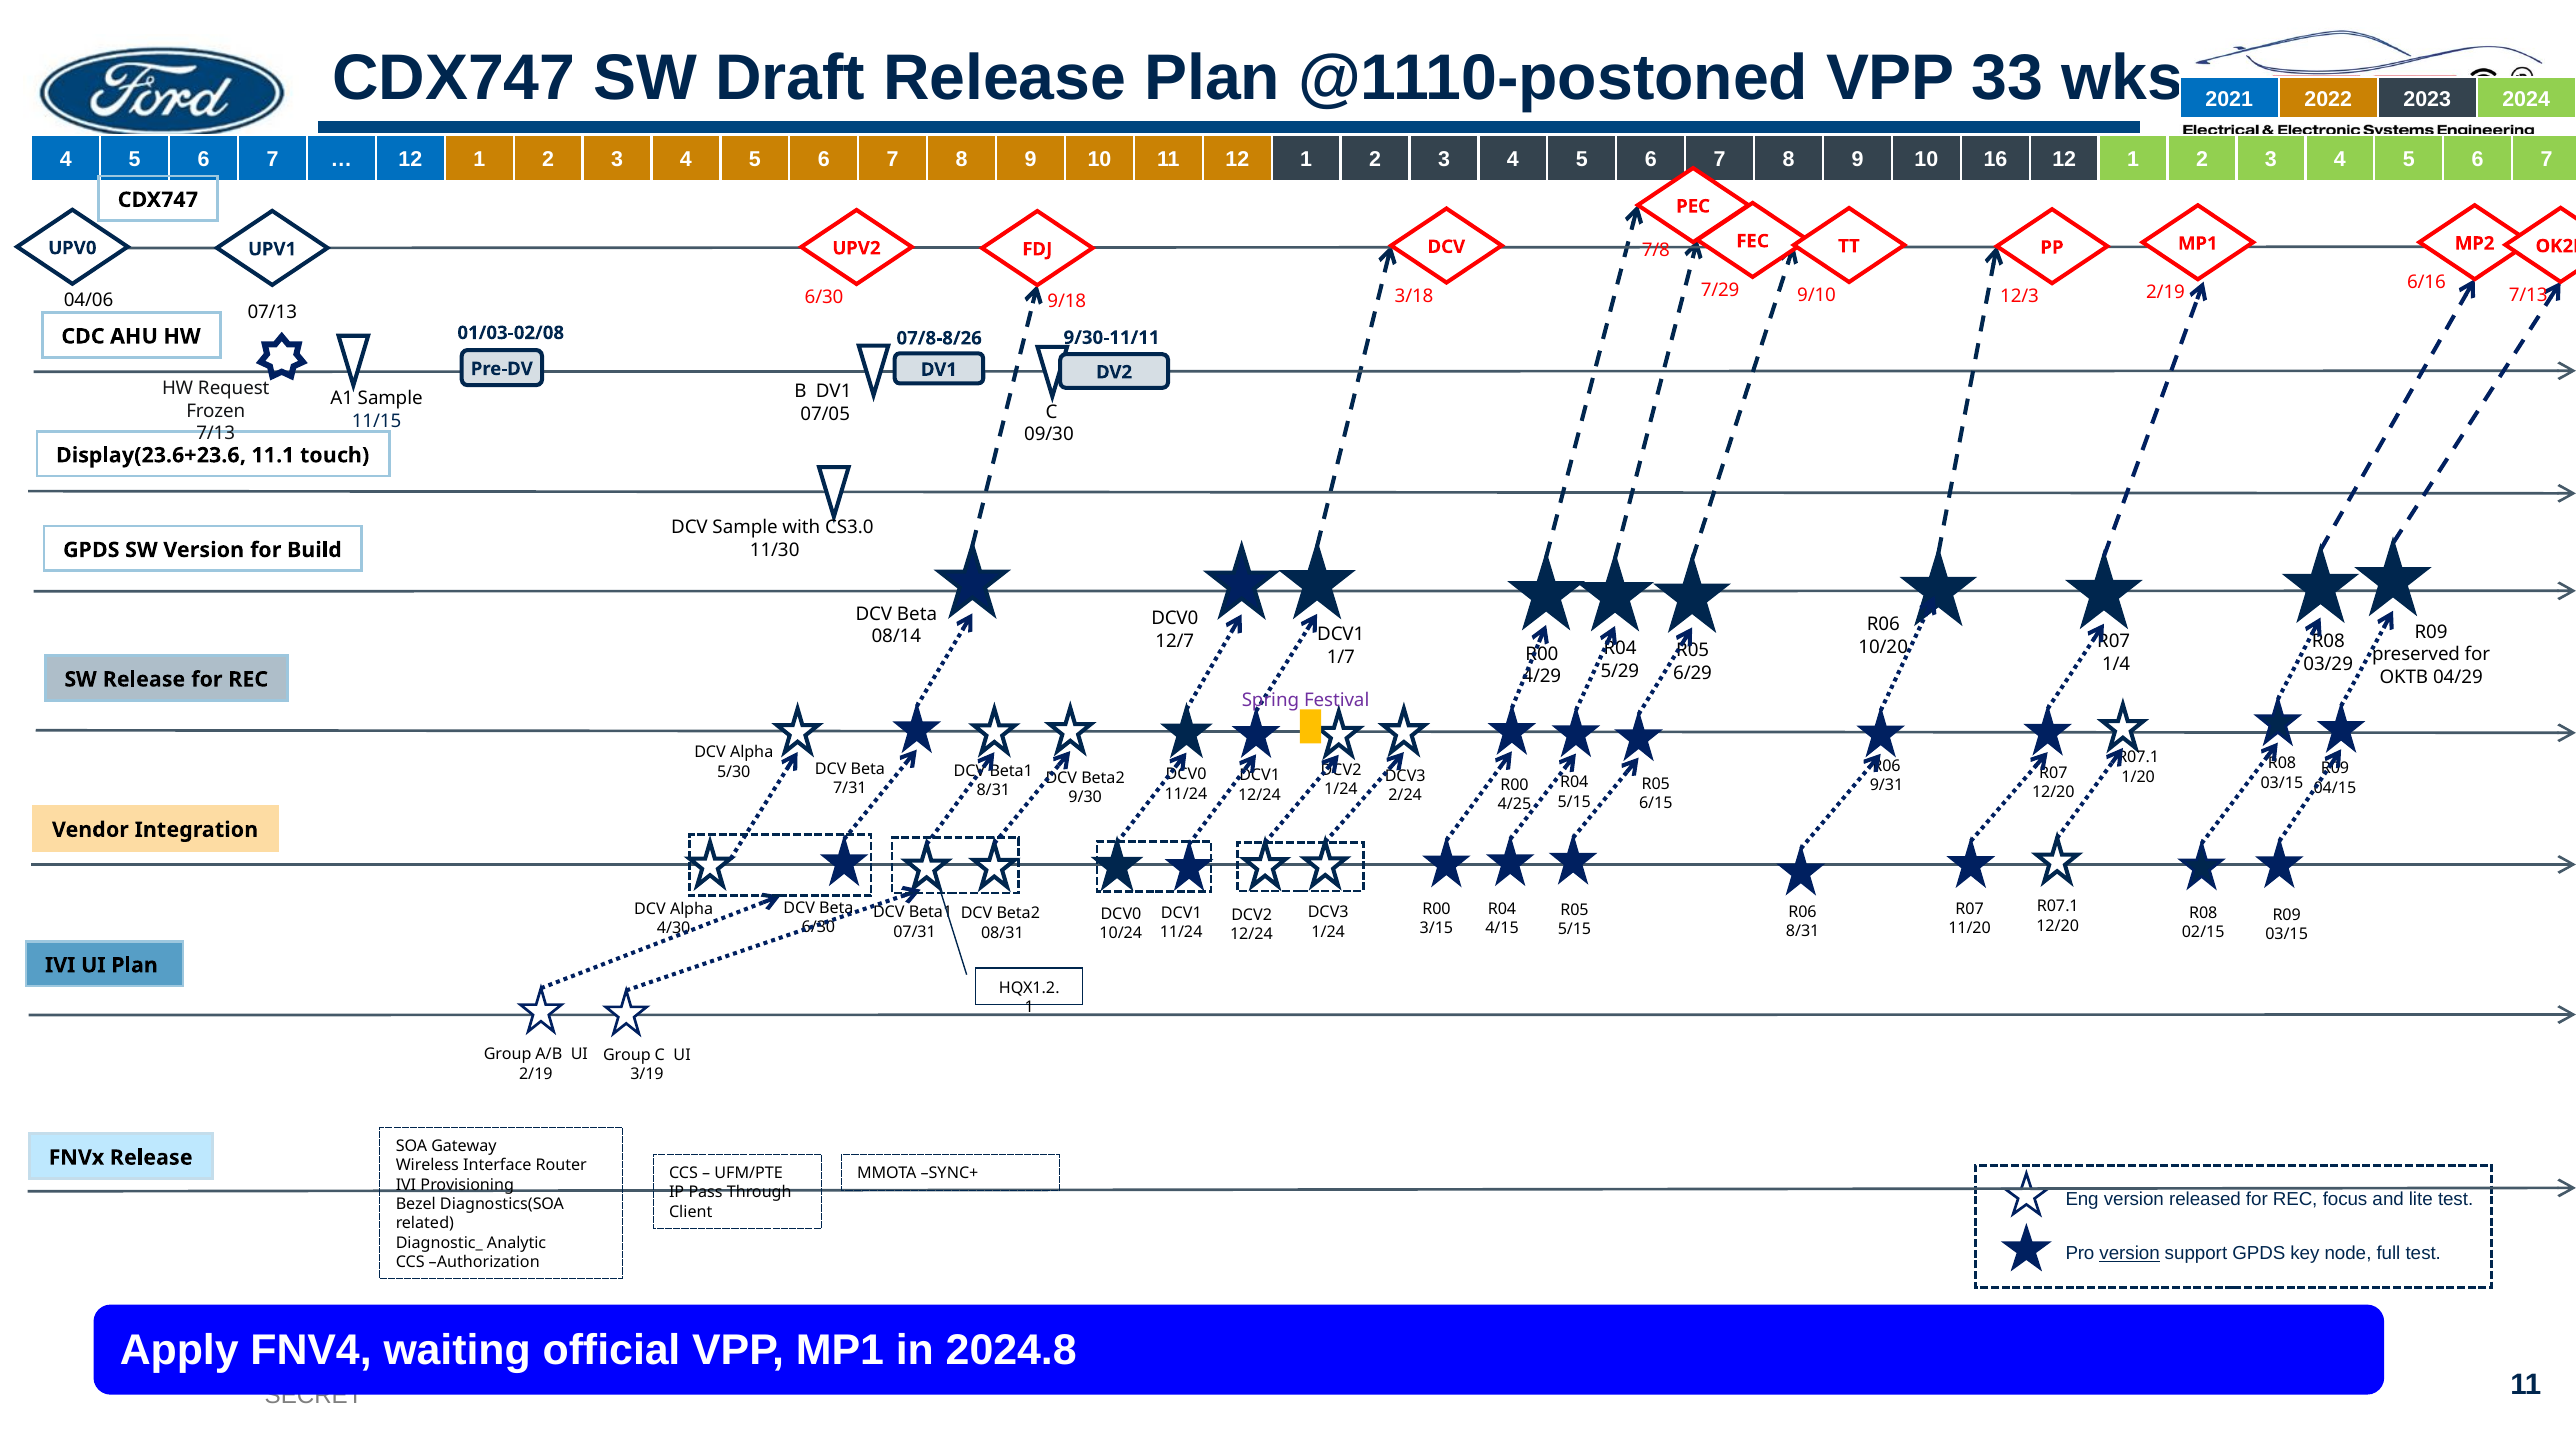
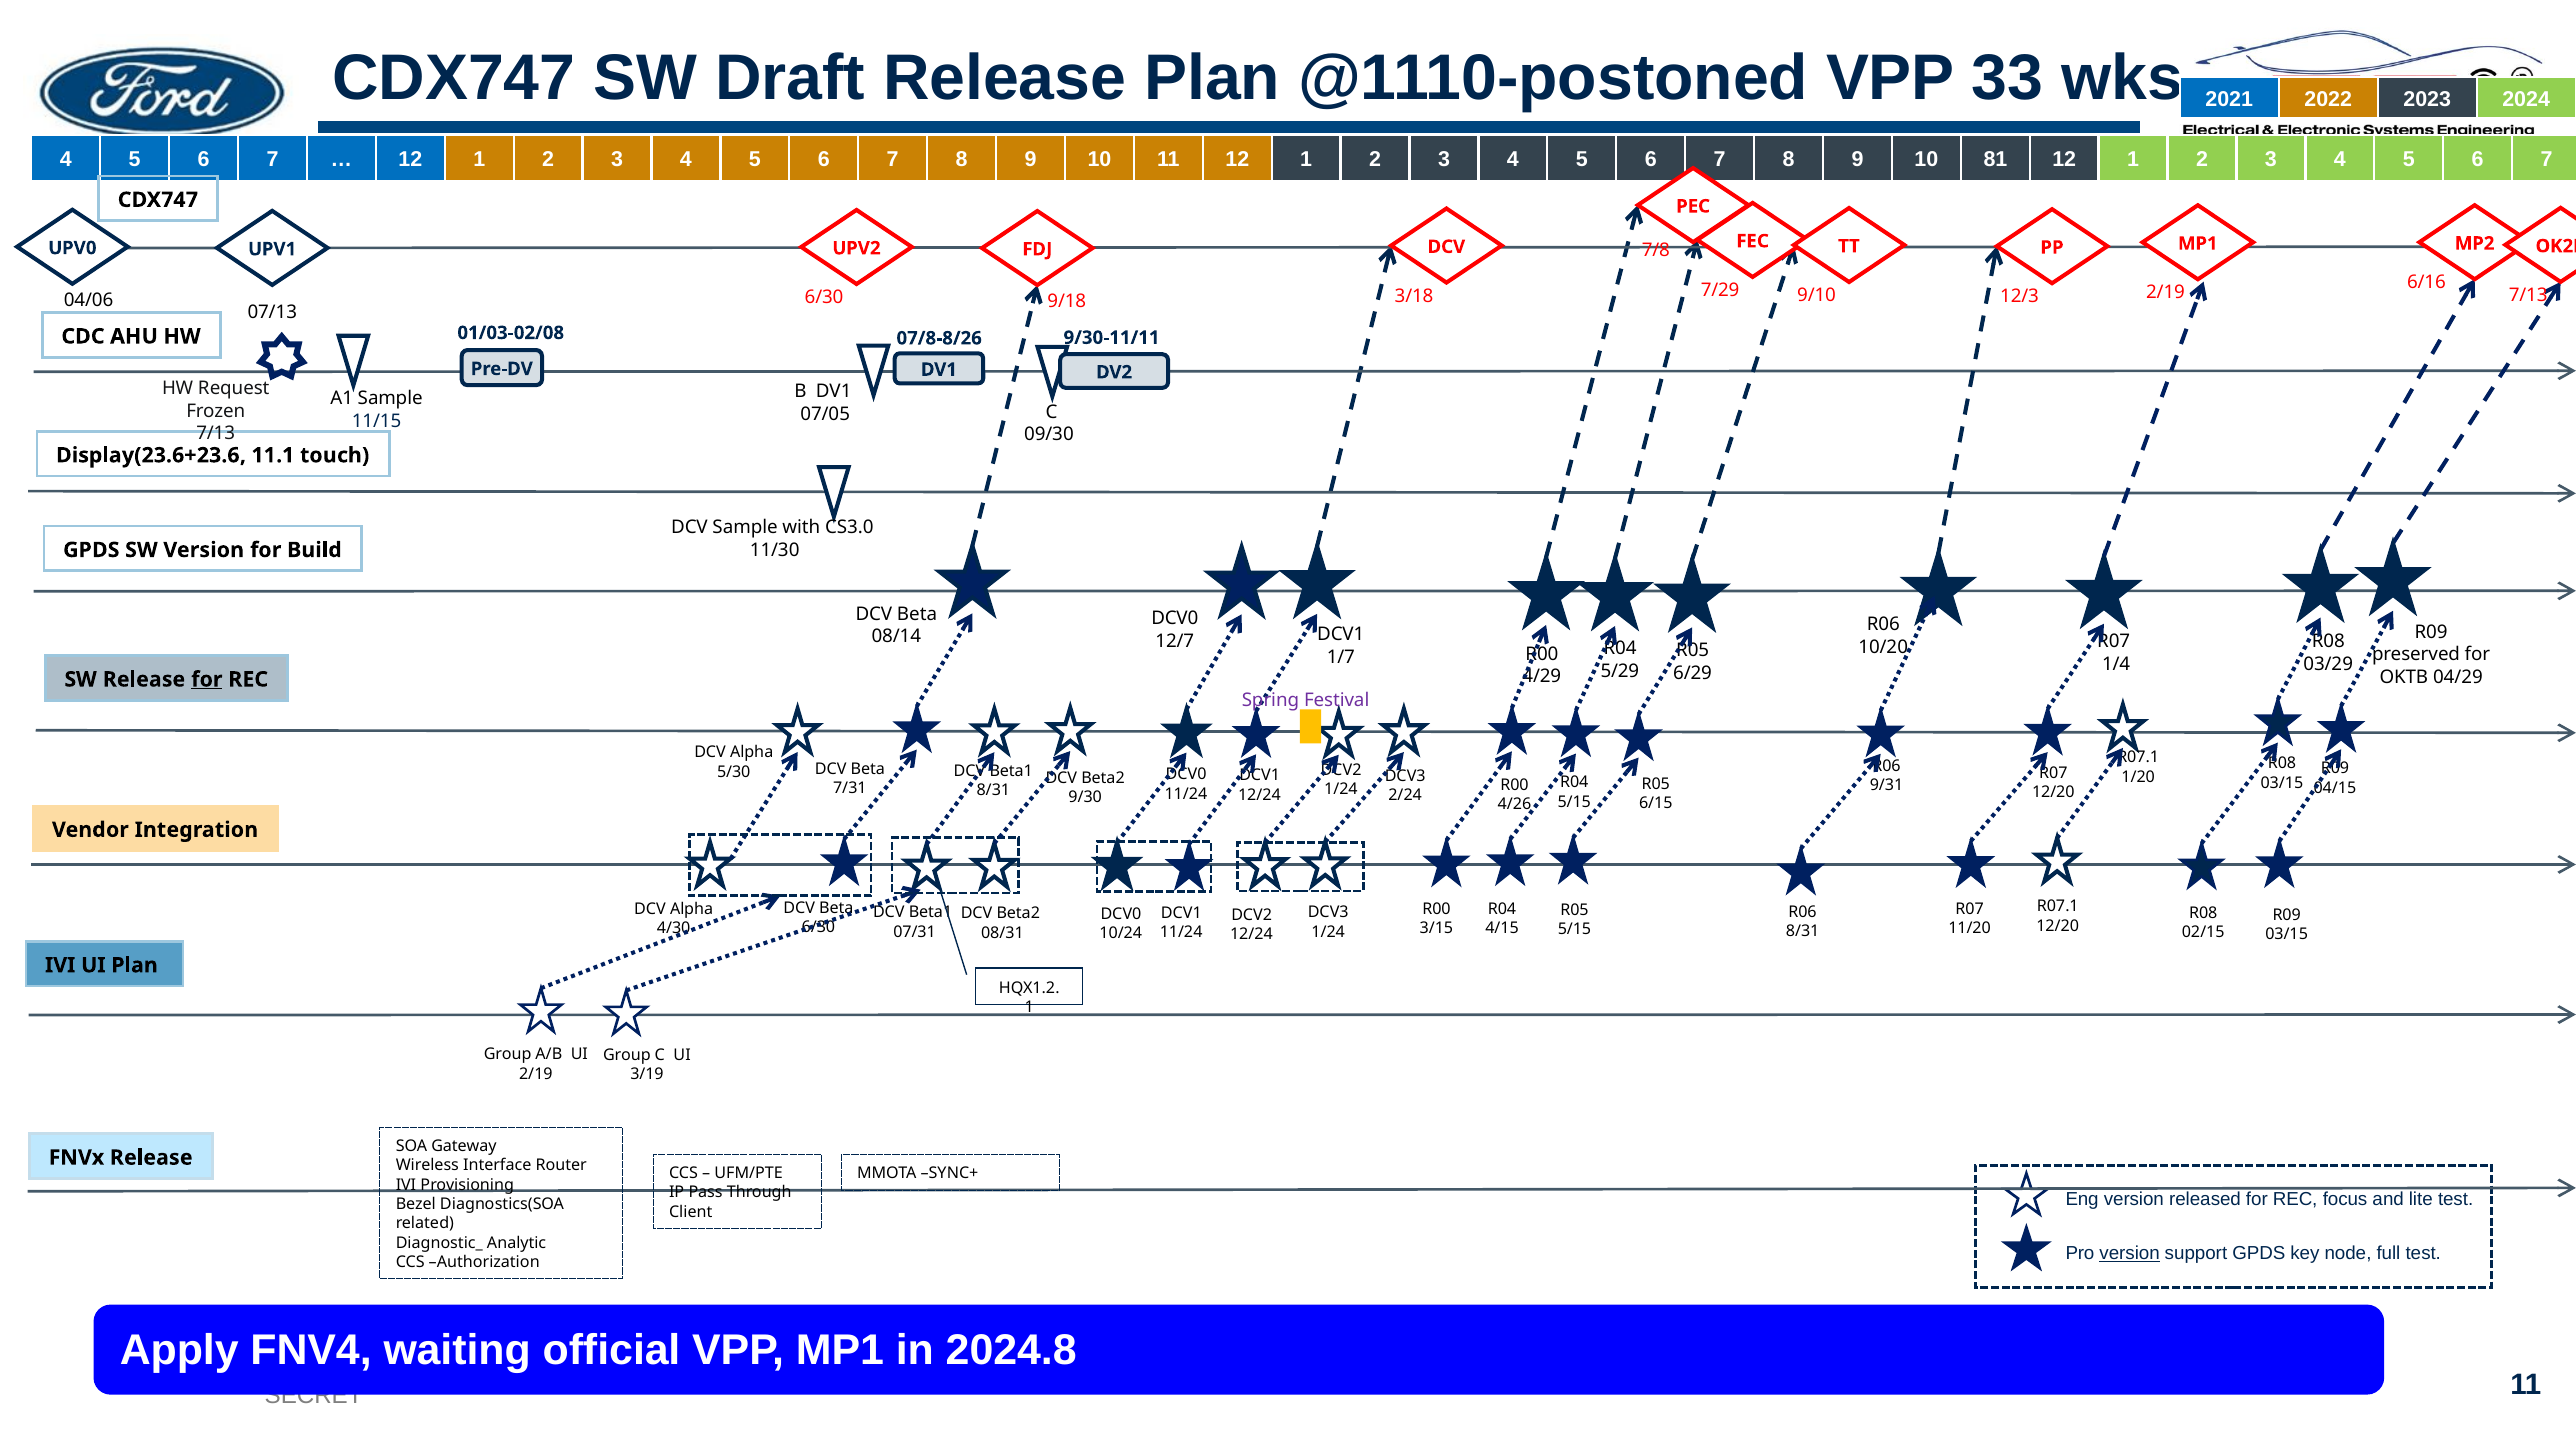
16: 16 -> 81
for at (207, 679) underline: none -> present
4/25: 4/25 -> 4/26
